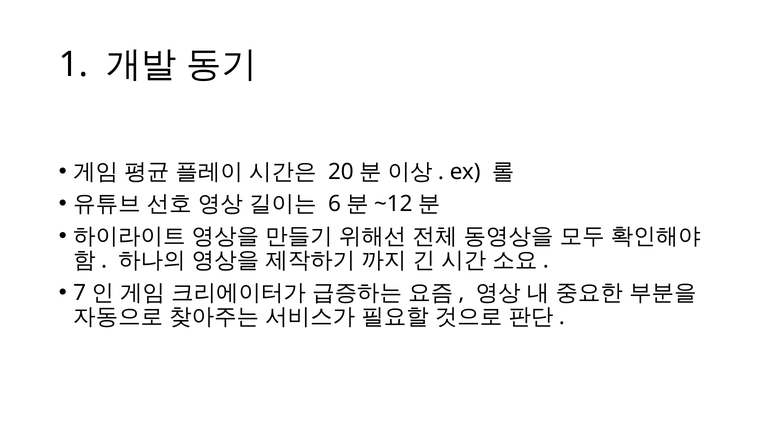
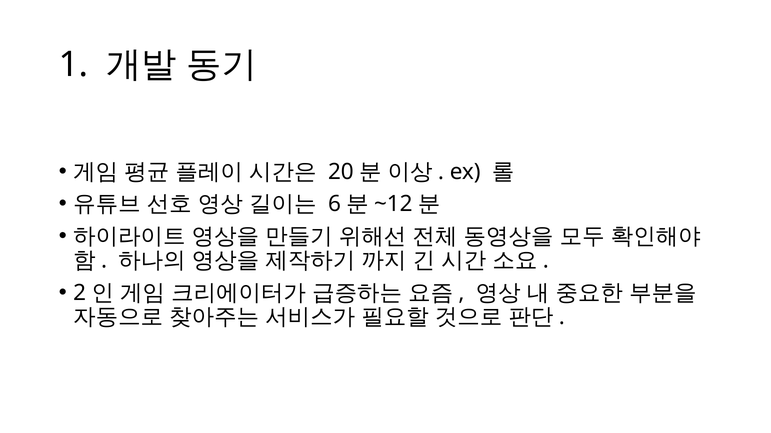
7: 7 -> 2
